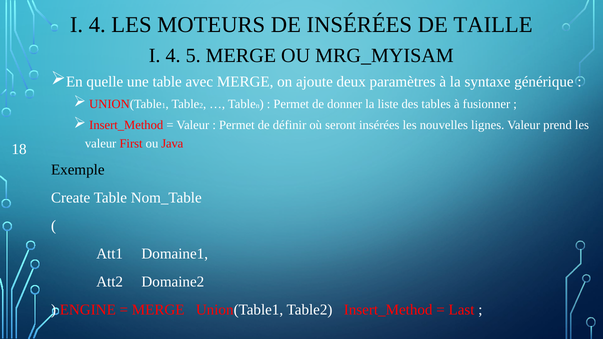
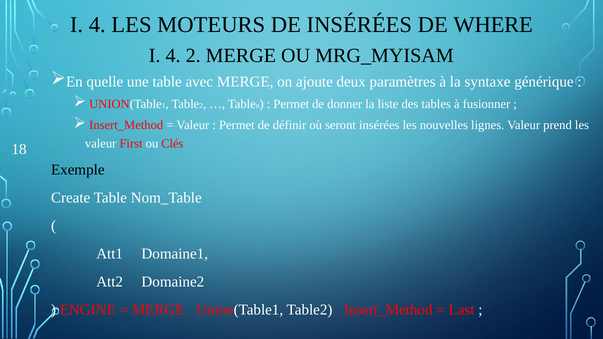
TAILLE: TAILLE -> WHERE
4 5: 5 -> 2
Java: Java -> Clés
